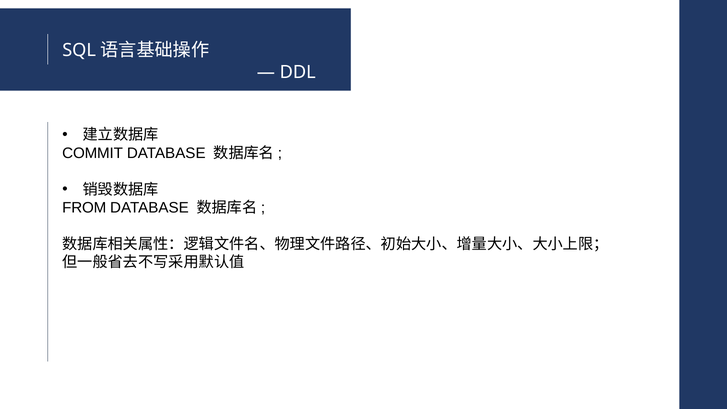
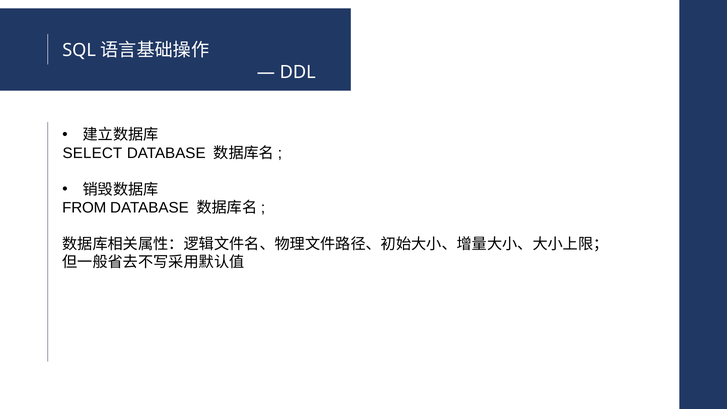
COMMIT: COMMIT -> SELECT
